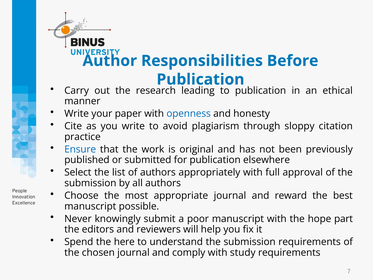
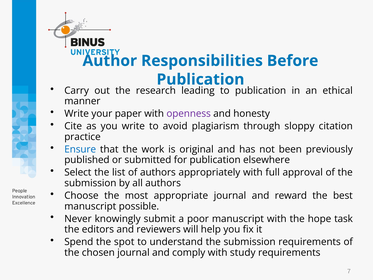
openness colour: blue -> purple
part: part -> task
here: here -> spot
